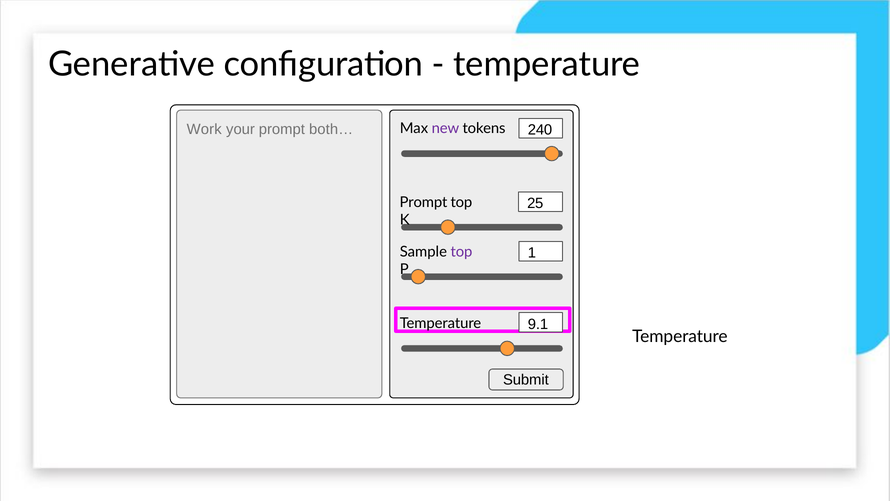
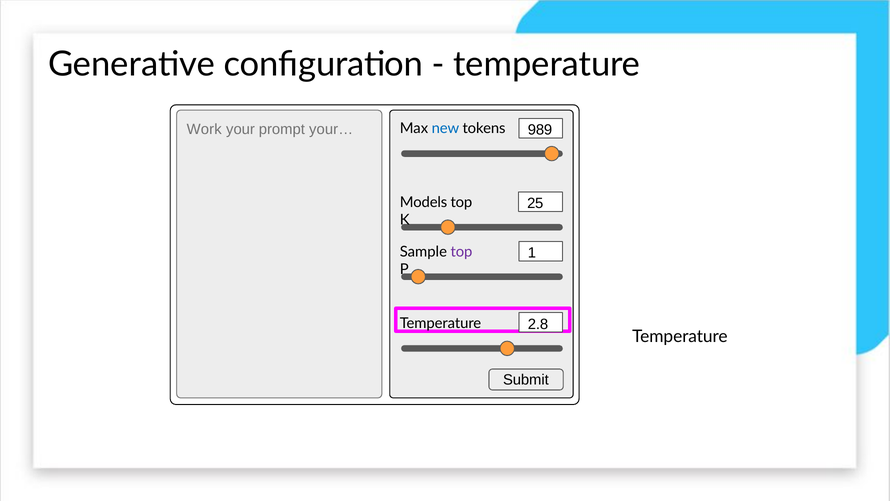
both…: both… -> your…
new colour: purple -> blue
240: 240 -> 989
Prompt at (423, 202): Prompt -> Models
9.1: 9.1 -> 2.8
